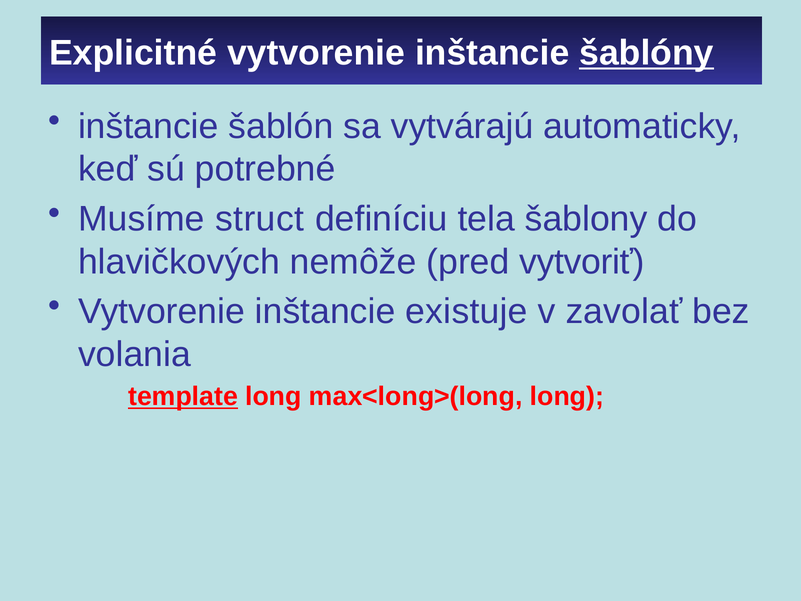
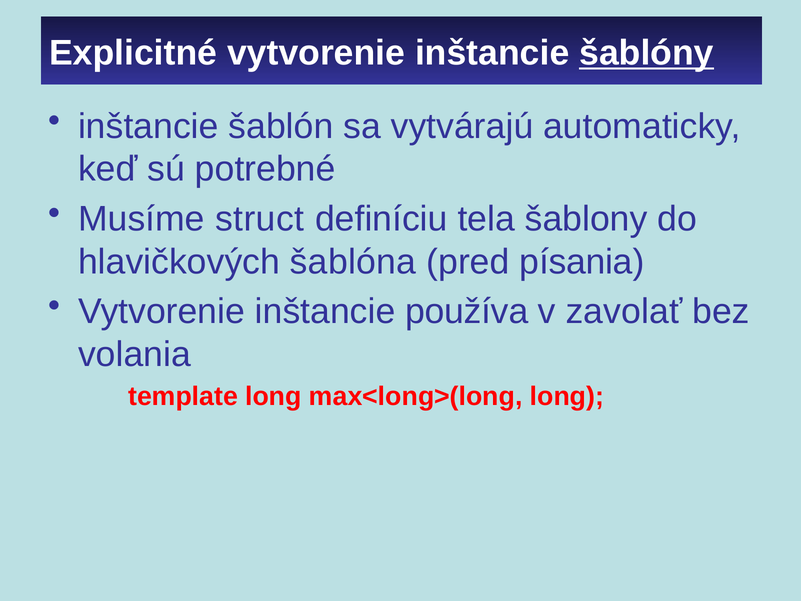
nemôže: nemôže -> šablóna
vytvoriť: vytvoriť -> písania
existuje: existuje -> používa
template underline: present -> none
